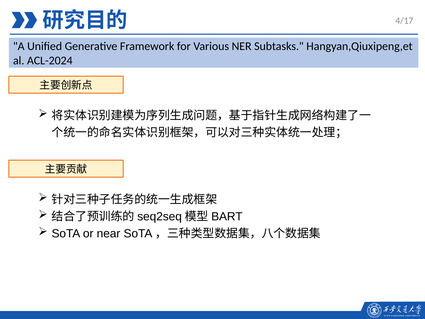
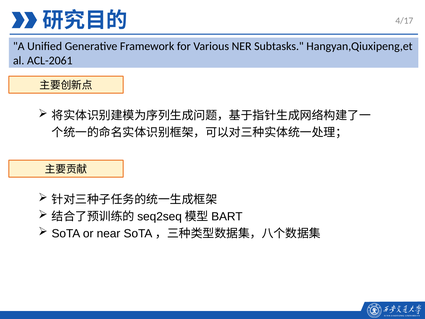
ACL-2024: ACL-2024 -> ACL-2061
